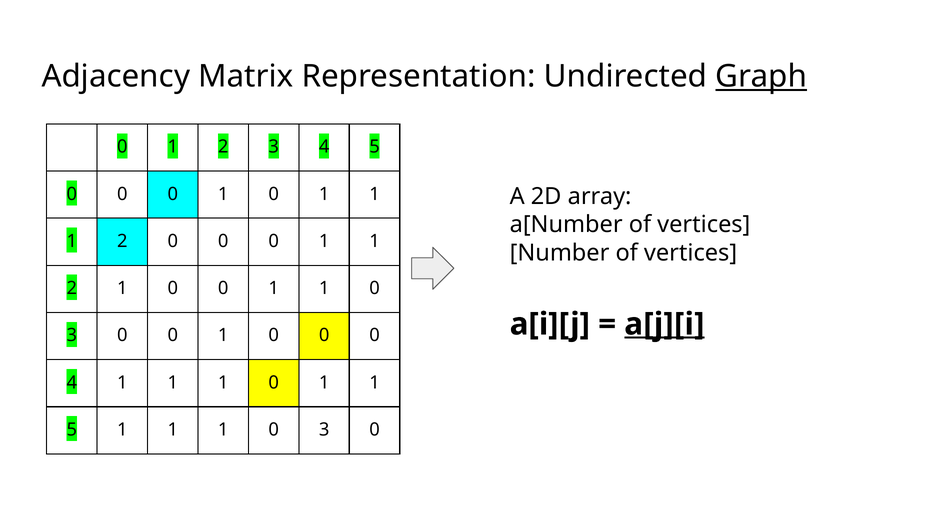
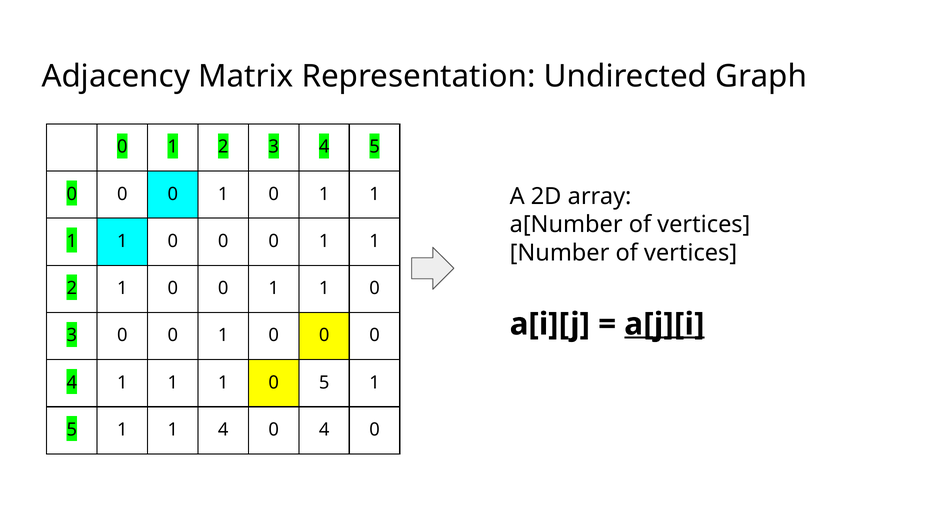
Graph underline: present -> none
2 at (122, 241): 2 -> 1
1 1 0 1: 1 -> 5
5 1 1 1: 1 -> 4
3 at (324, 430): 3 -> 4
